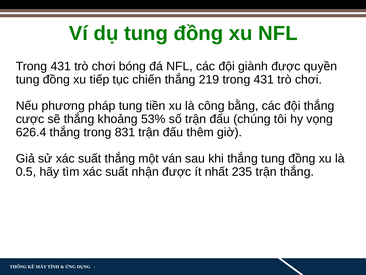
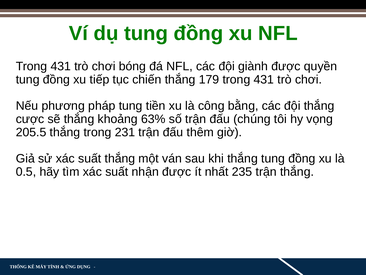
219: 219 -> 179
53%: 53% -> 63%
626.4: 626.4 -> 205.5
831: 831 -> 231
